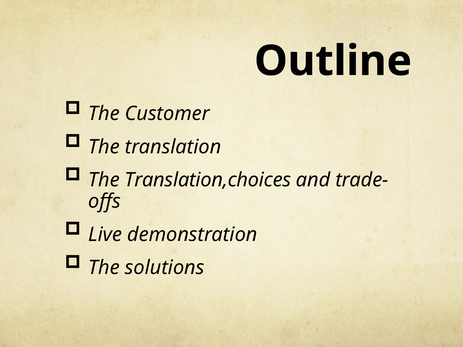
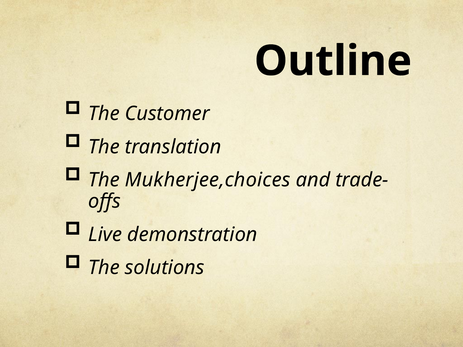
Translation,choices: Translation,choices -> Mukherjee,choices
